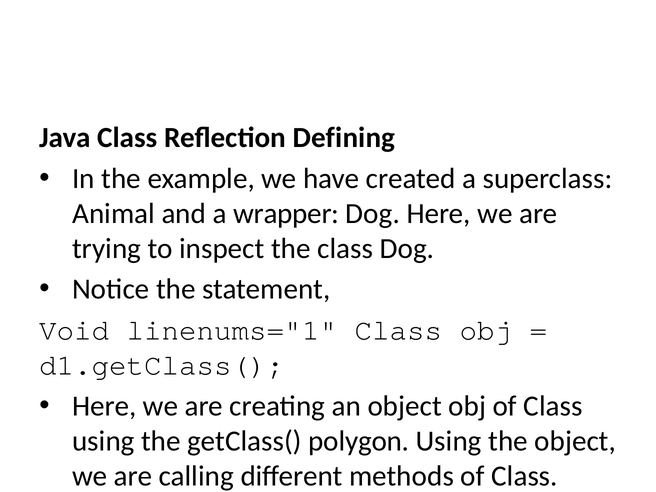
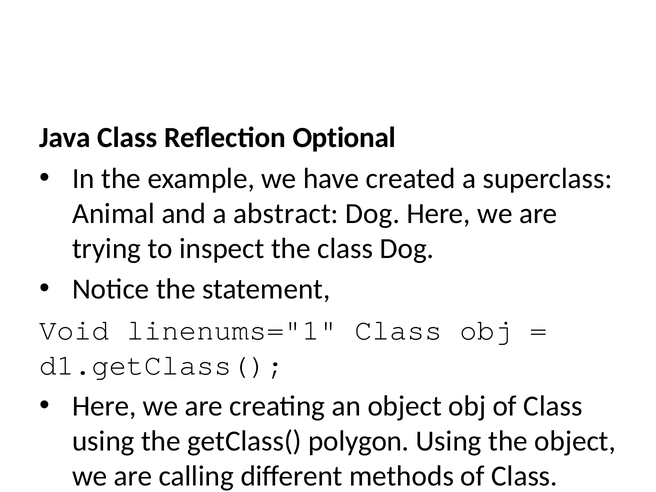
Defining: Defining -> Optional
wrapper: wrapper -> abstract
